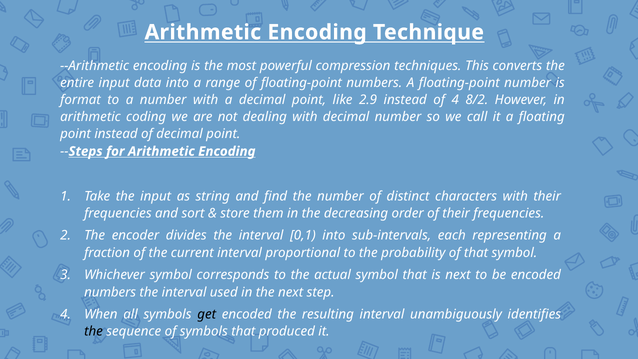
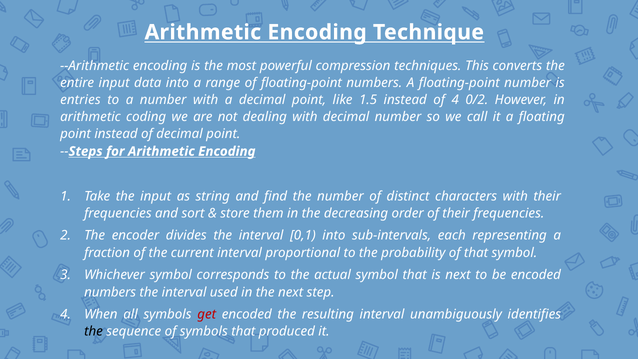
format: format -> entries
2.9: 2.9 -> 1.5
8/2: 8/2 -> 0/2
get colour: black -> red
